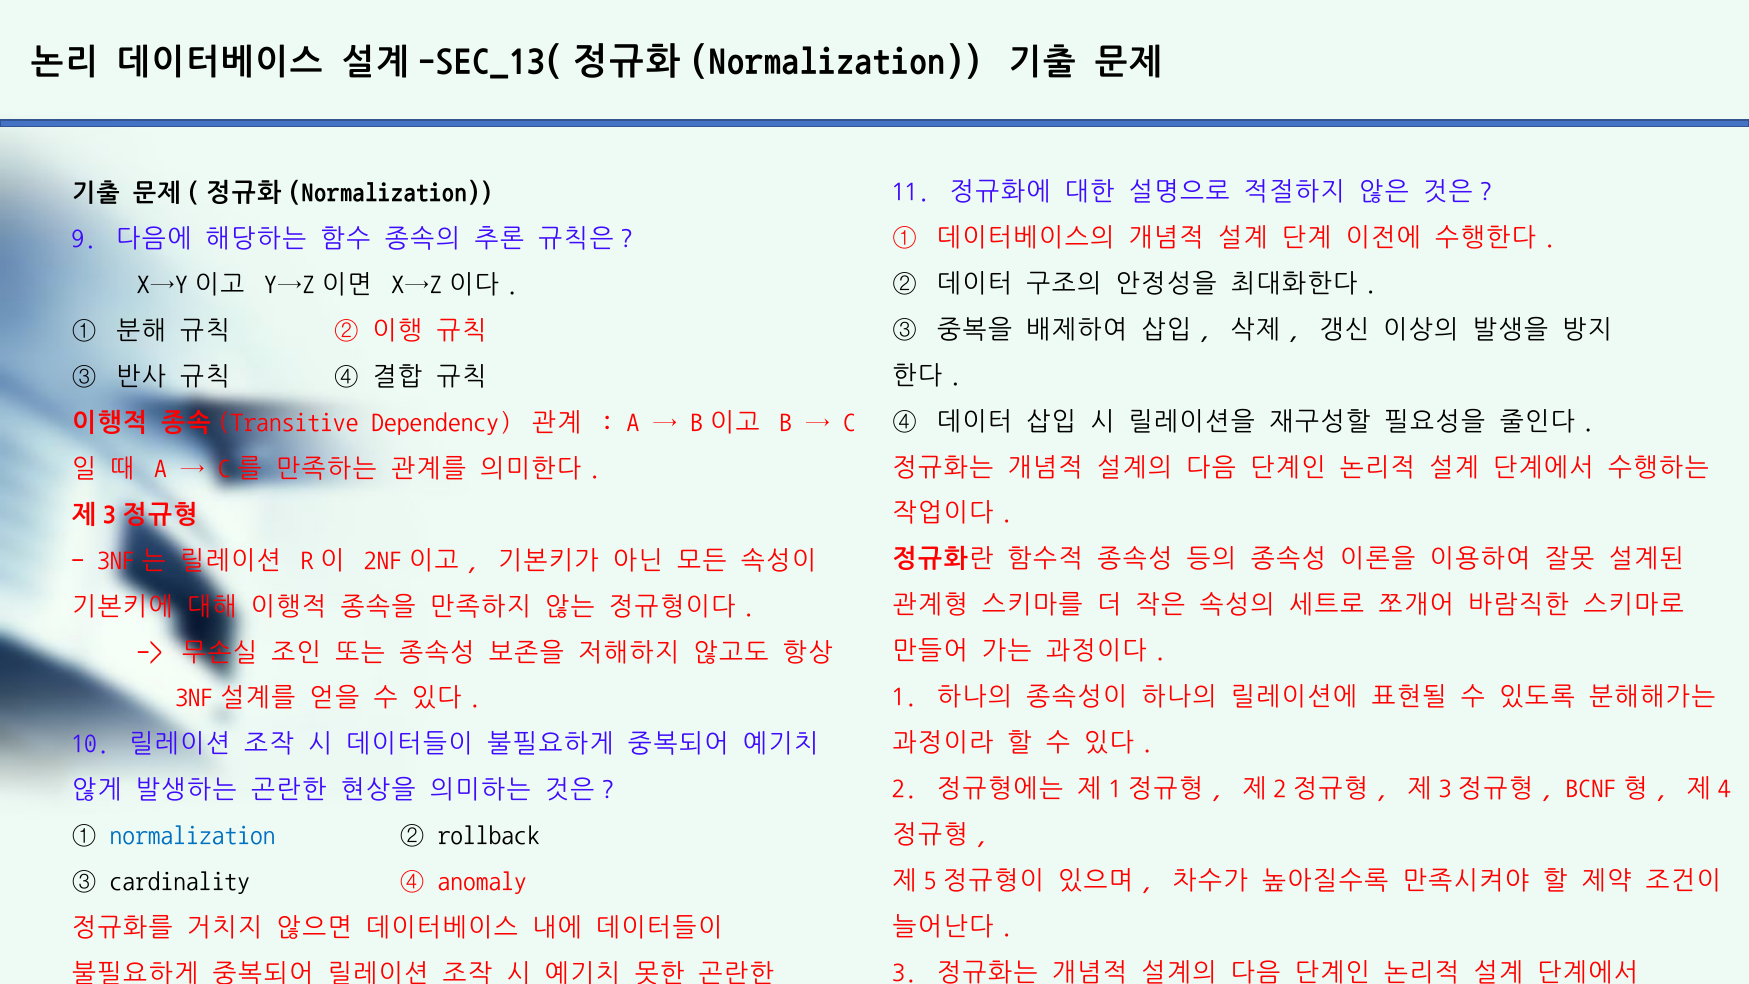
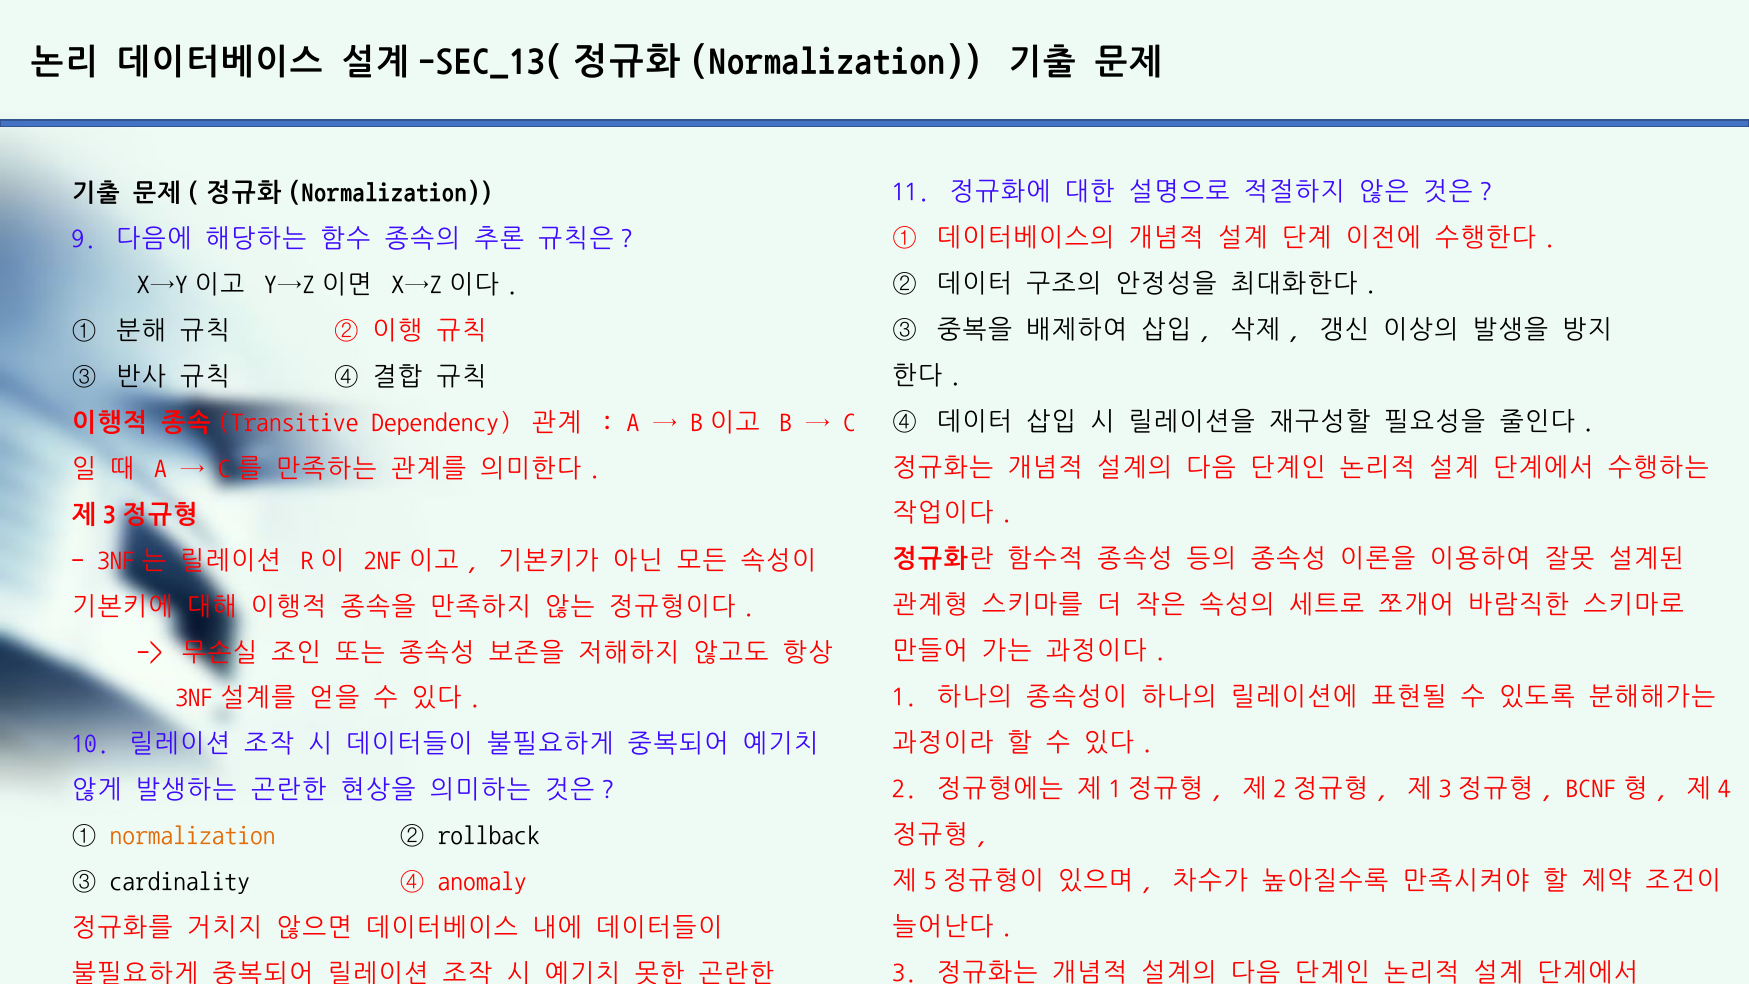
normalization colour: blue -> orange
